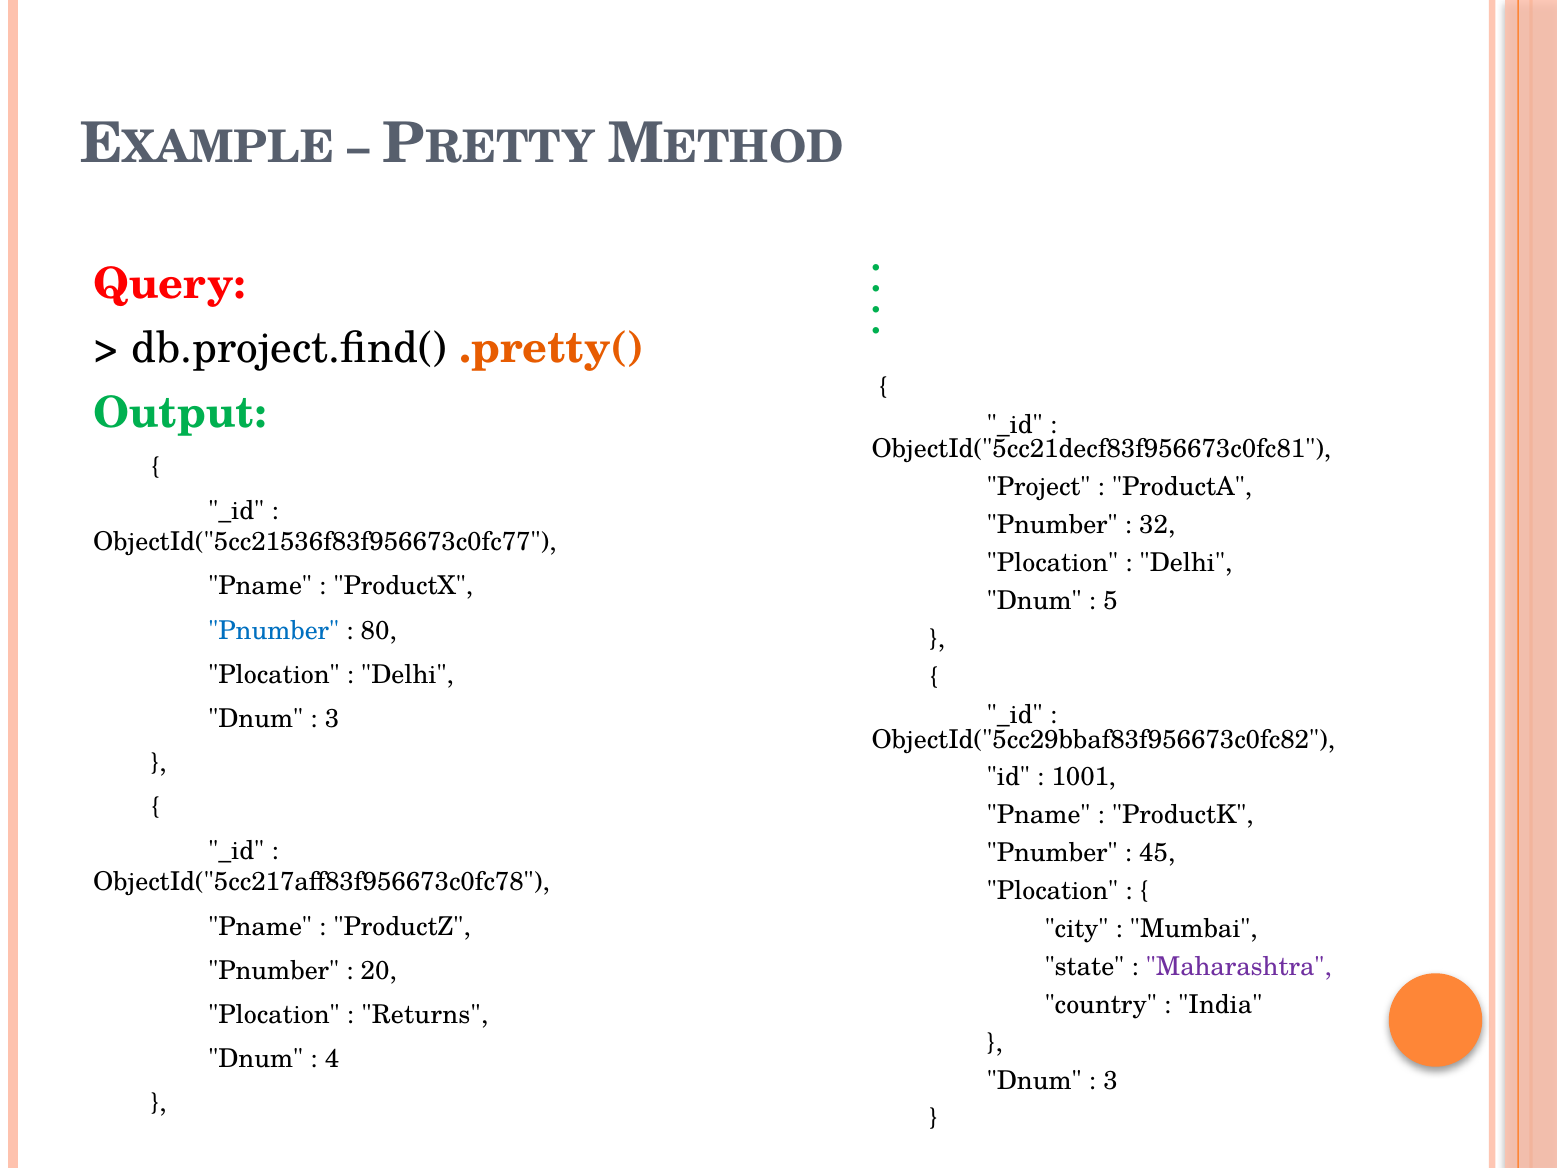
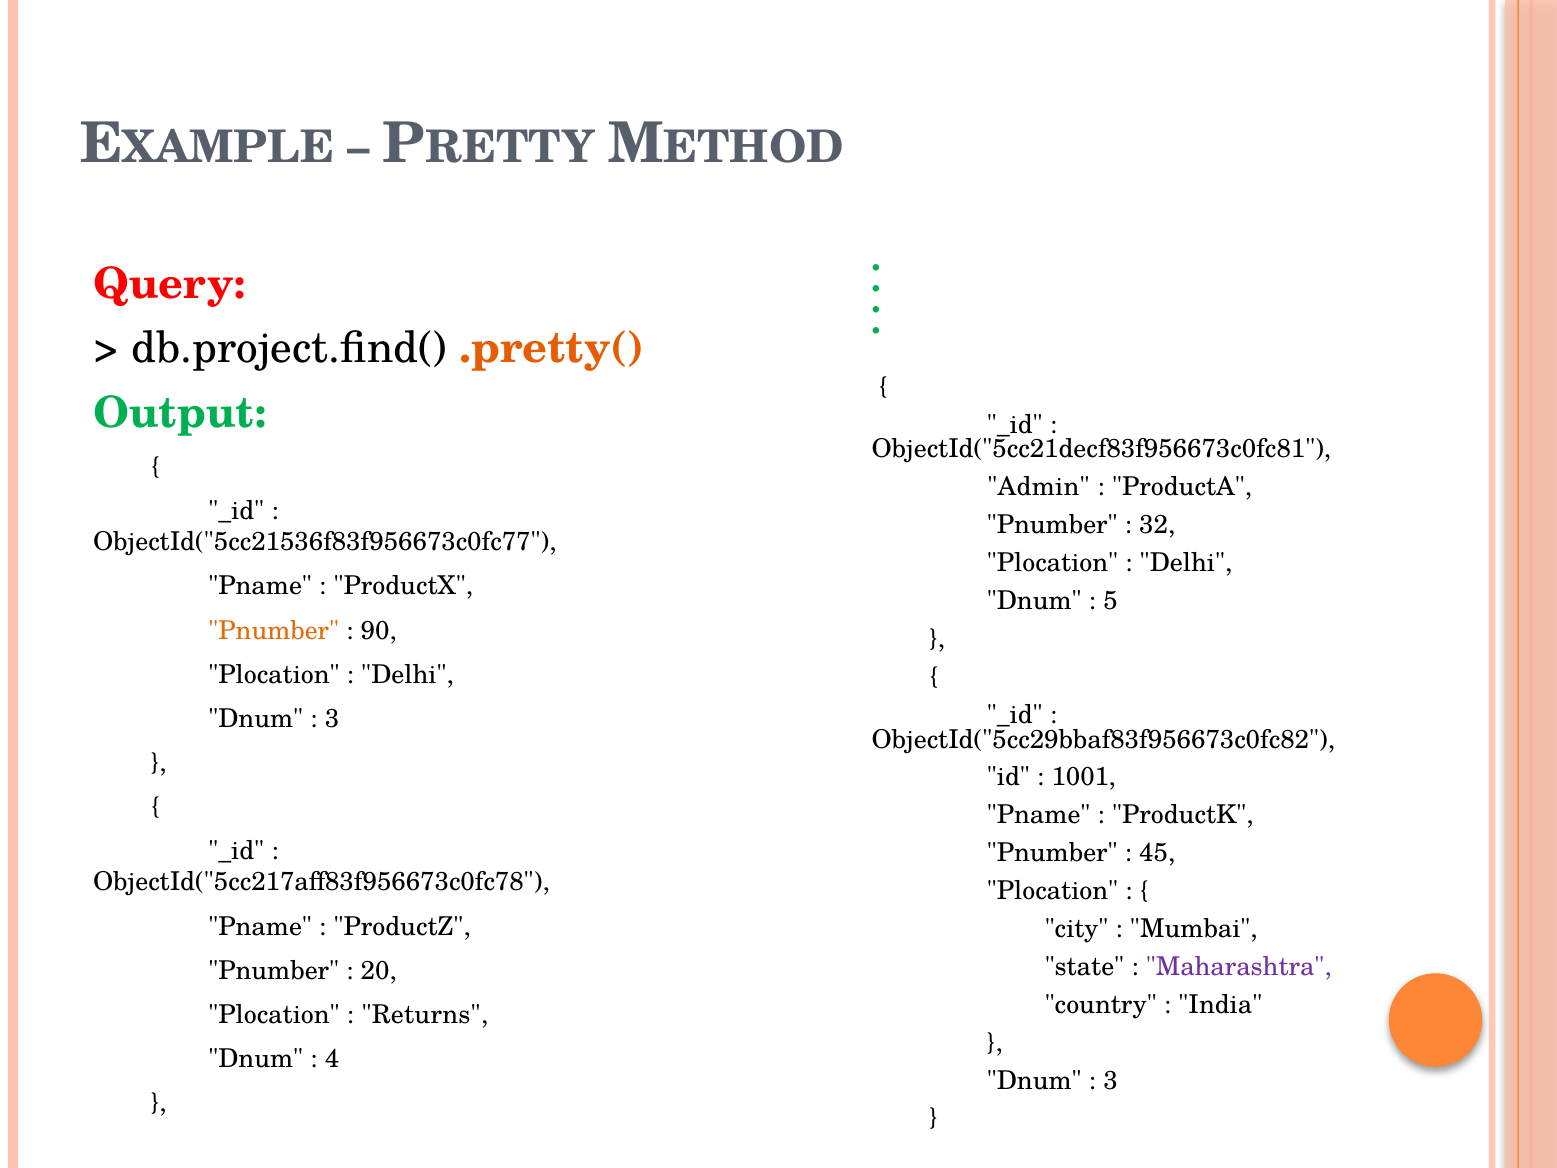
Project: Project -> Admin
Pnumber at (274, 630) colour: blue -> orange
80: 80 -> 90
